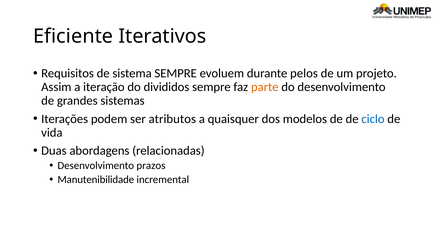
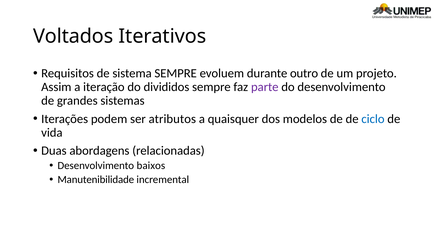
Eficiente: Eficiente -> Voltados
pelos: pelos -> outro
parte colour: orange -> purple
prazos: prazos -> baixos
